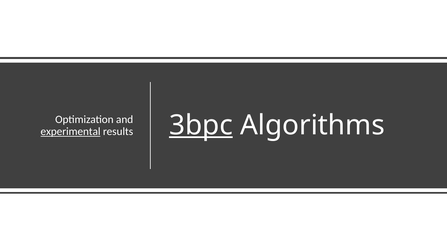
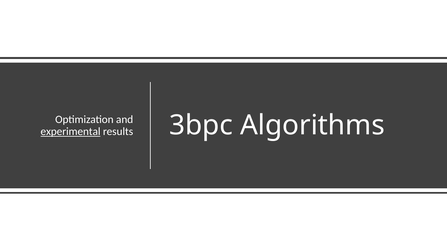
3bpc underline: present -> none
